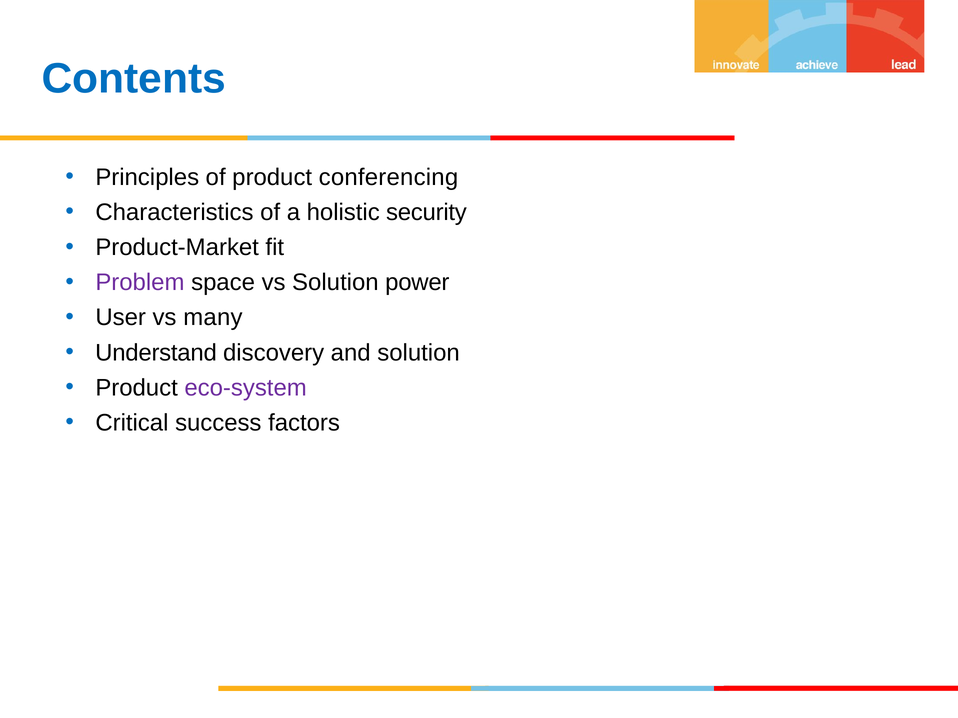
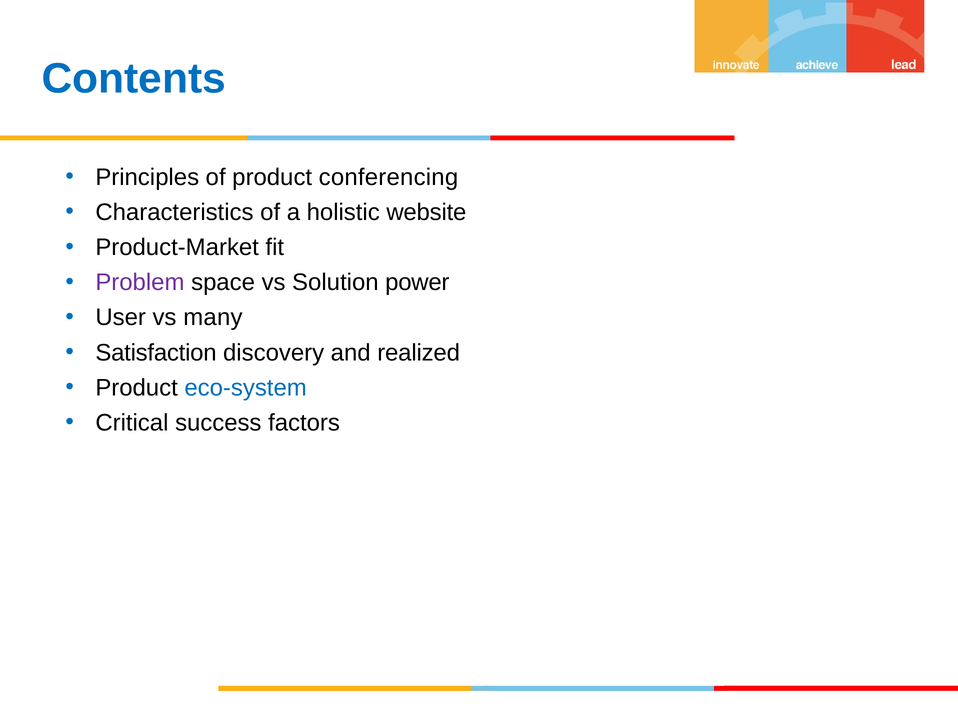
security: security -> website
Understand: Understand -> Satisfaction
and solution: solution -> realized
eco-system colour: purple -> blue
